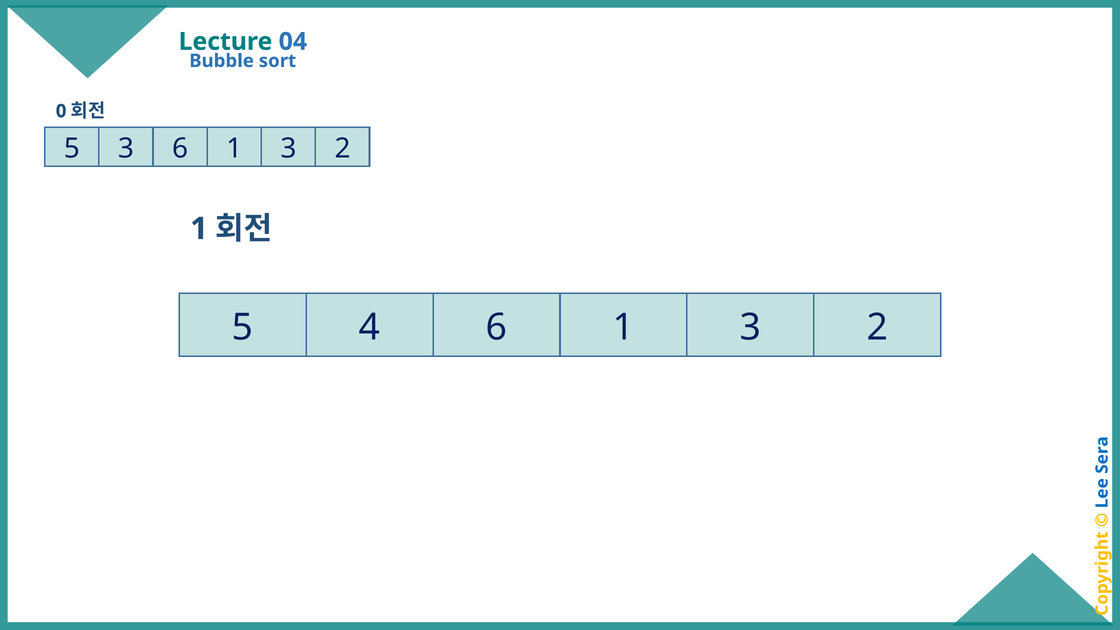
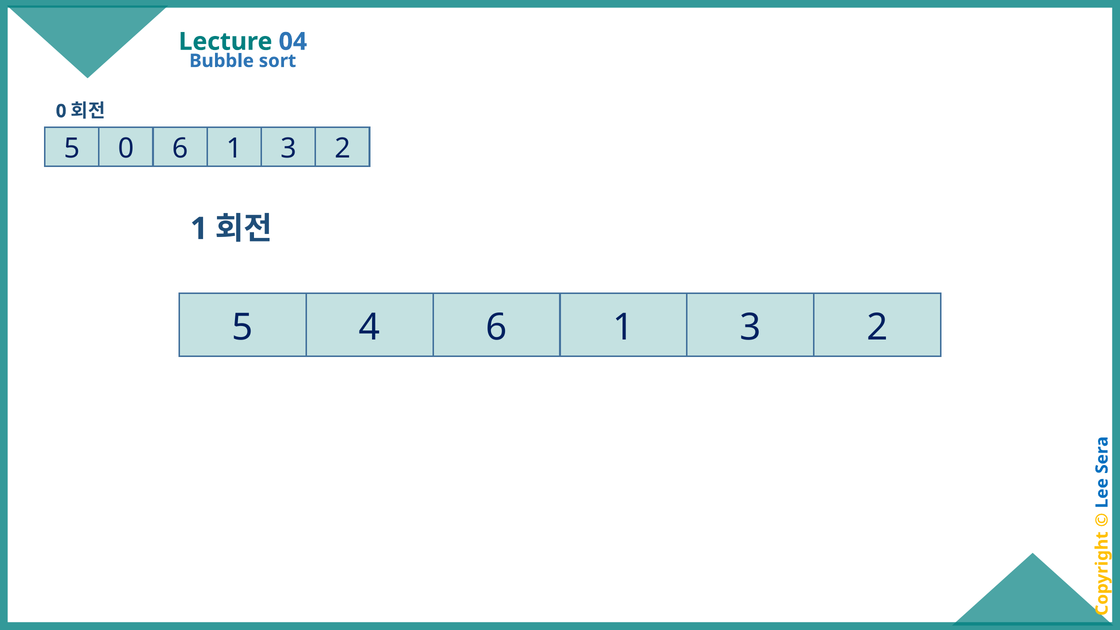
5 3: 3 -> 0
